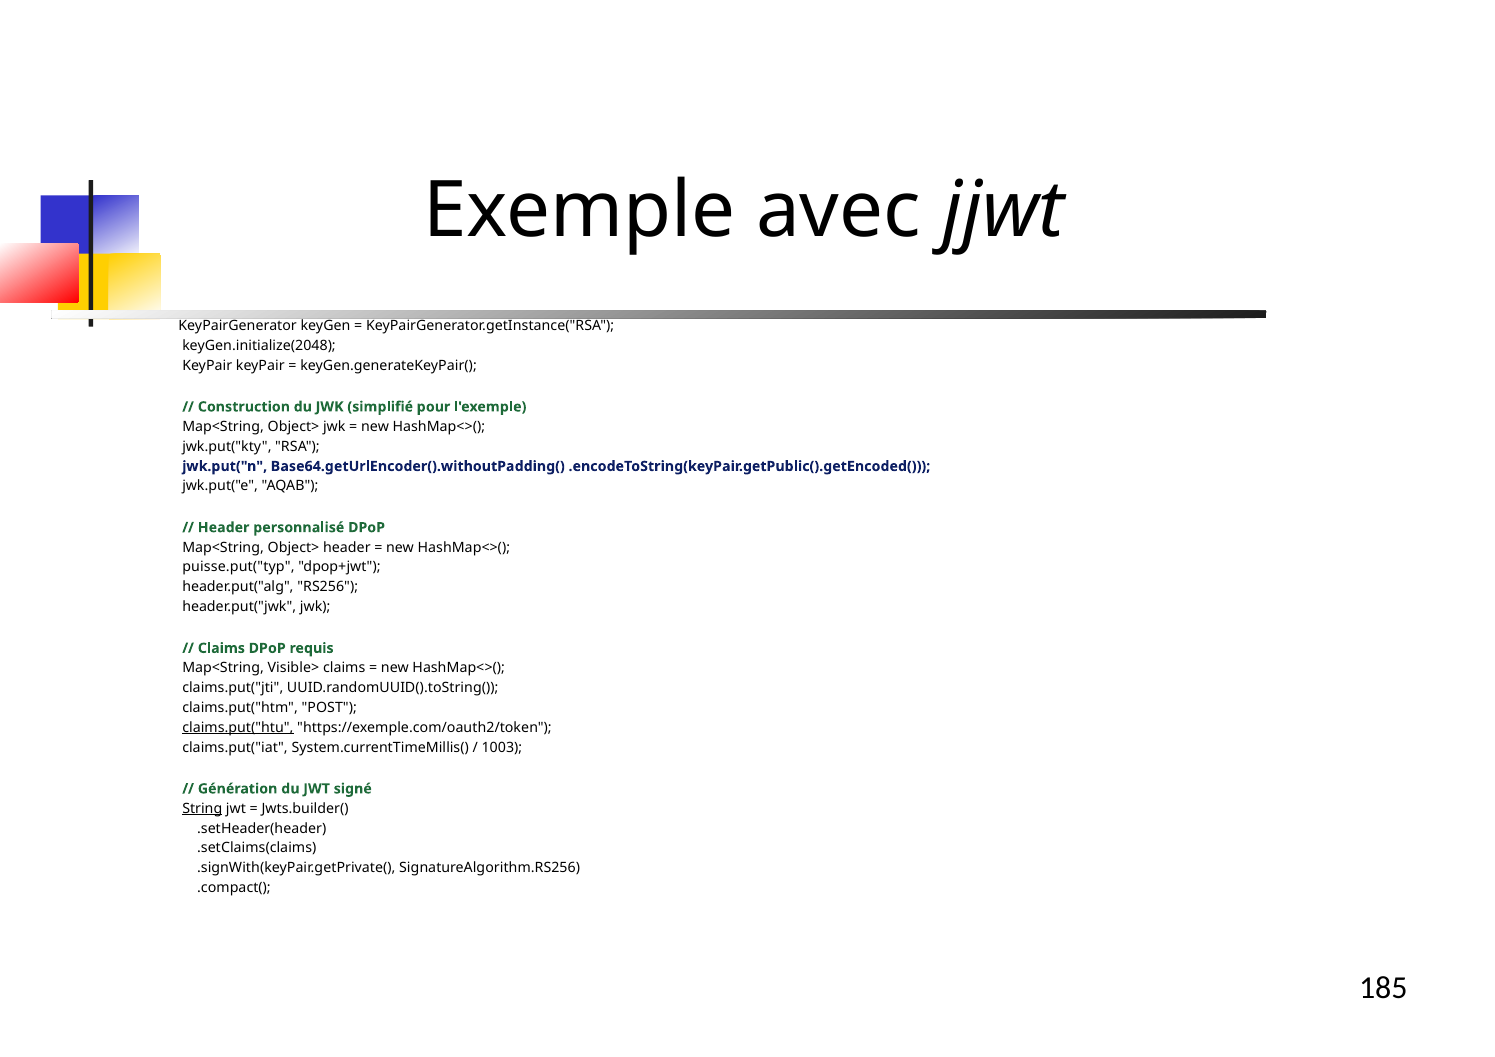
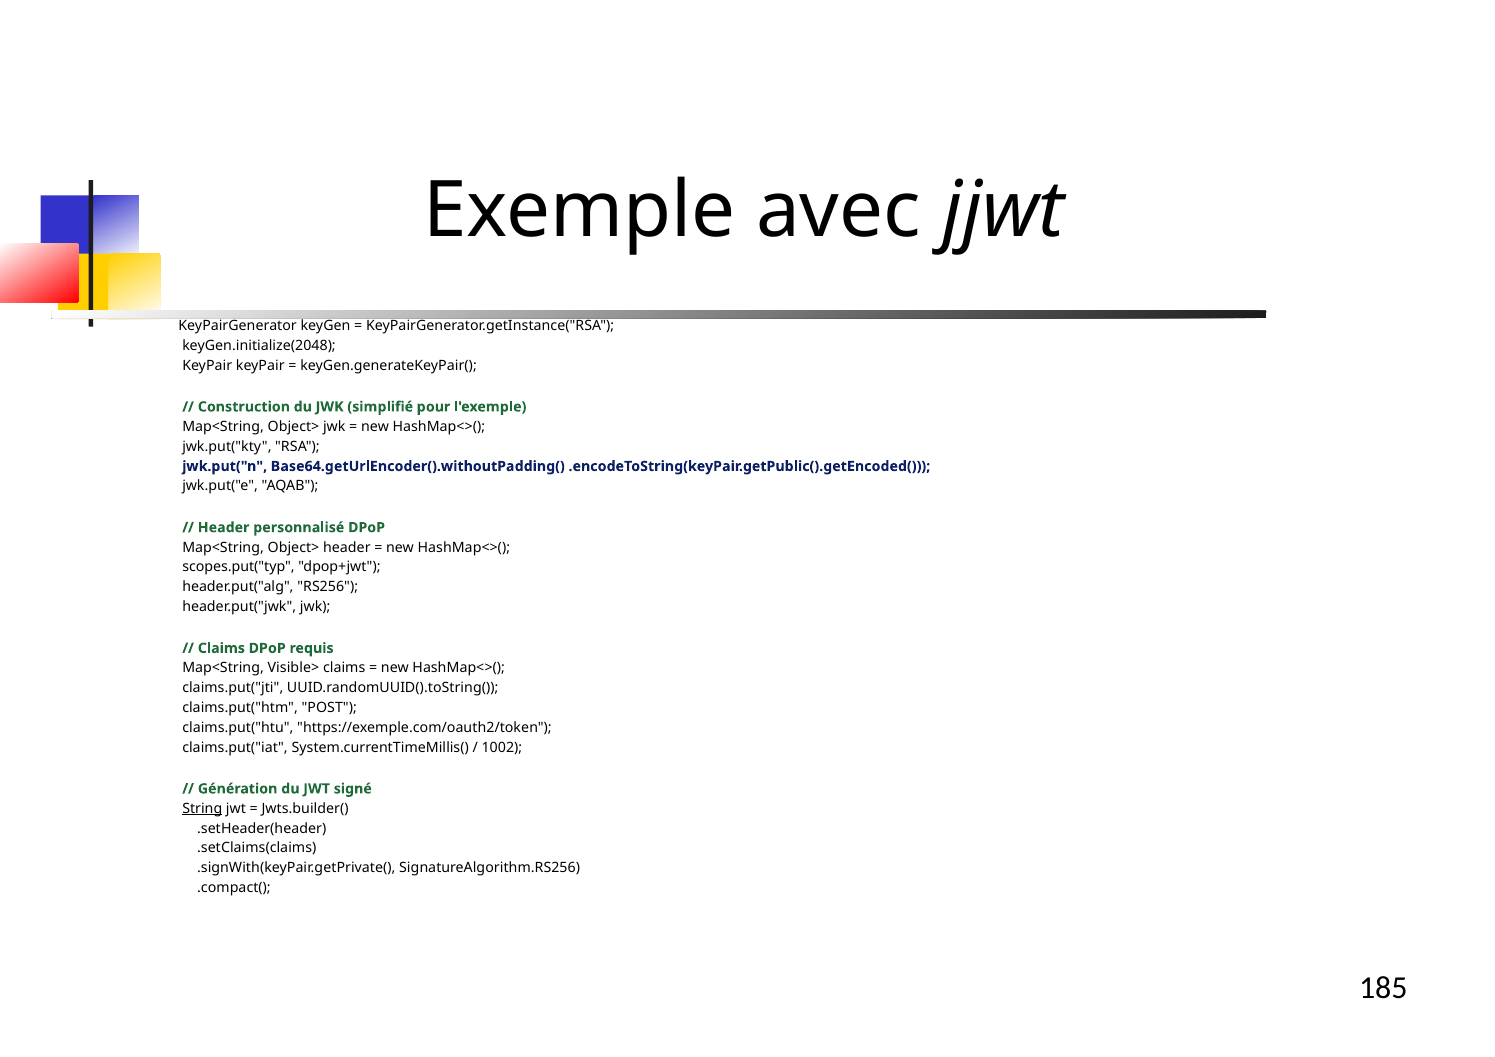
puisse.put("typ: puisse.put("typ -> scopes.put("typ
claims.put("htu underline: present -> none
1003: 1003 -> 1002
